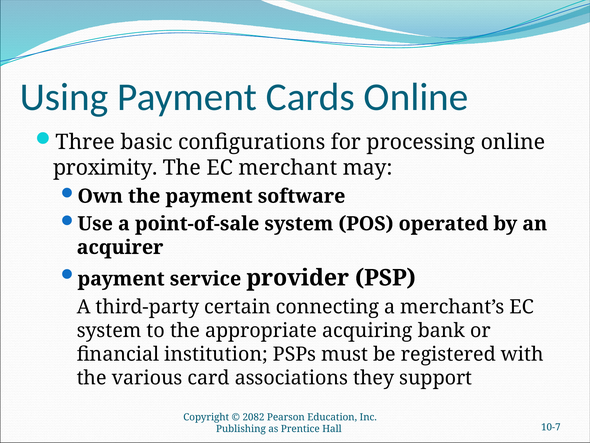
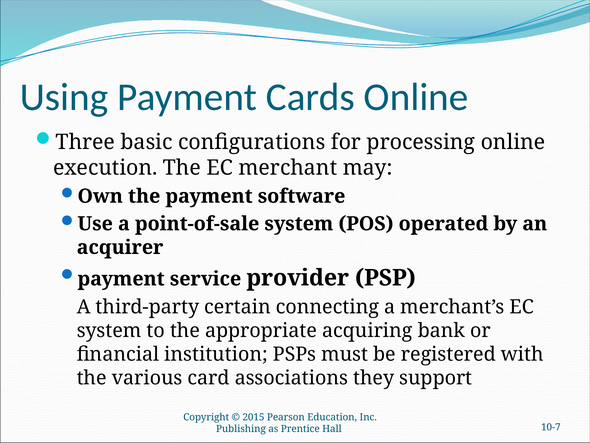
proximity: proximity -> execution
2082: 2082 -> 2015
